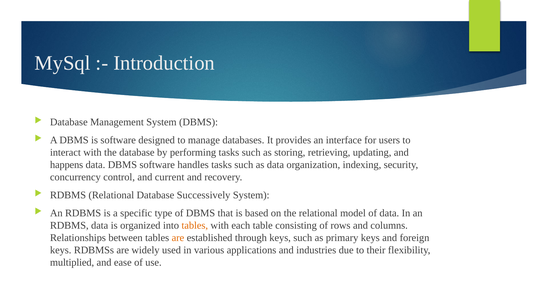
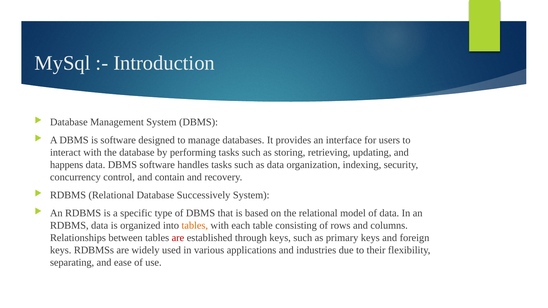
current: current -> contain
are at (178, 238) colour: orange -> red
multiplied: multiplied -> separating
